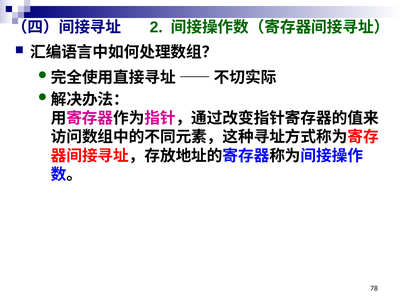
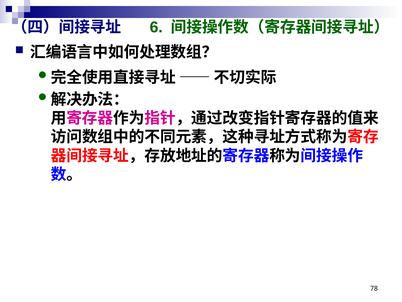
2: 2 -> 6
